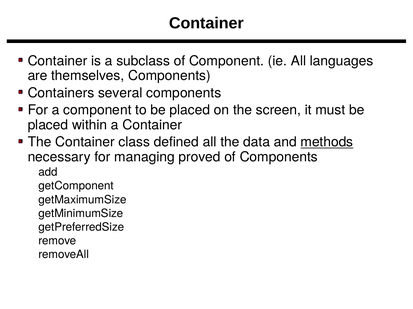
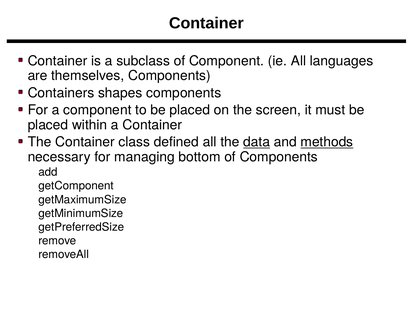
several: several -> shapes
data underline: none -> present
proved: proved -> bottom
